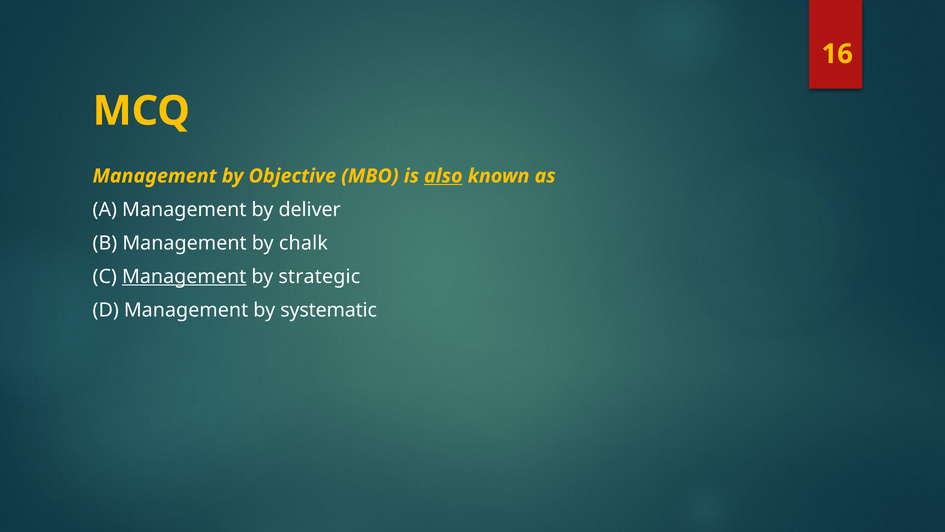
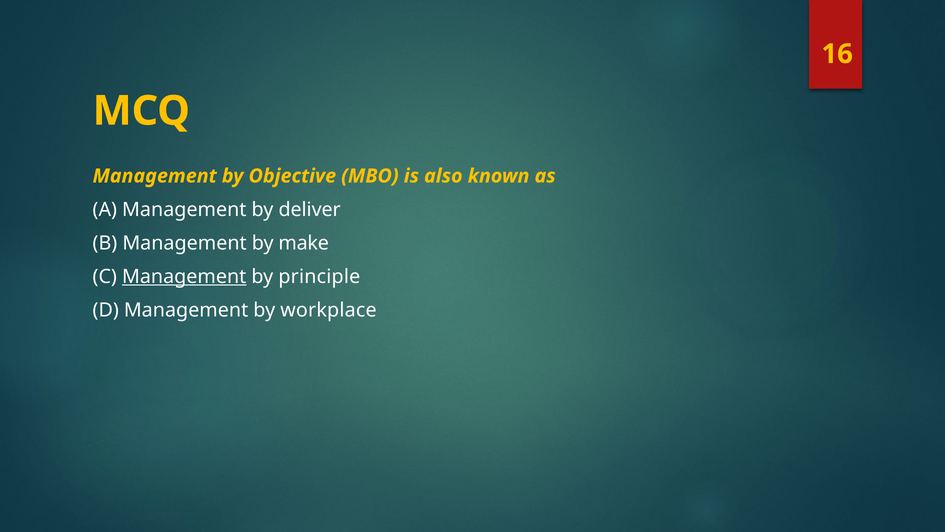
also underline: present -> none
chalk: chalk -> make
strategic: strategic -> principle
systematic: systematic -> workplace
